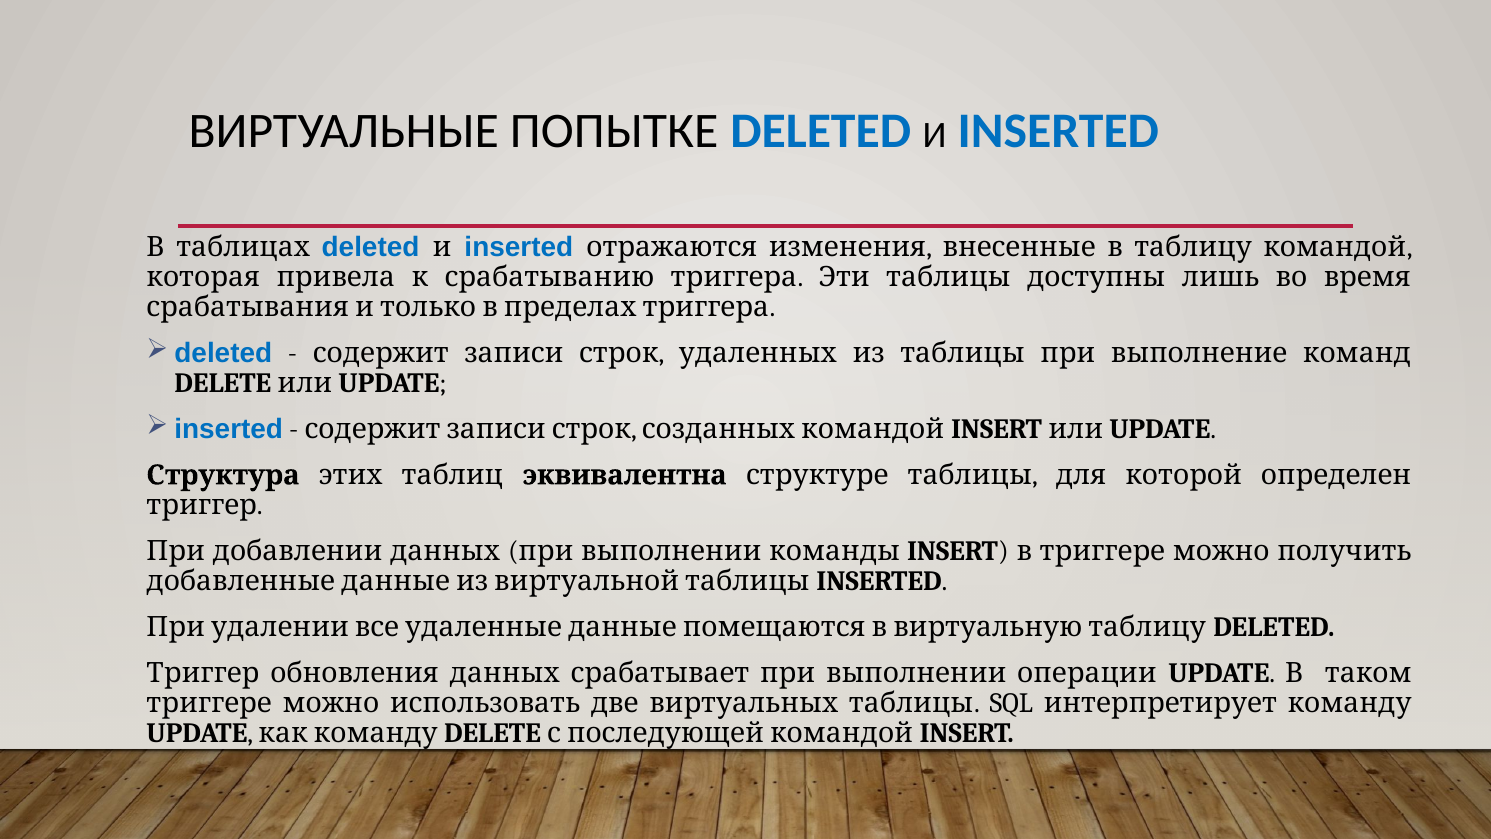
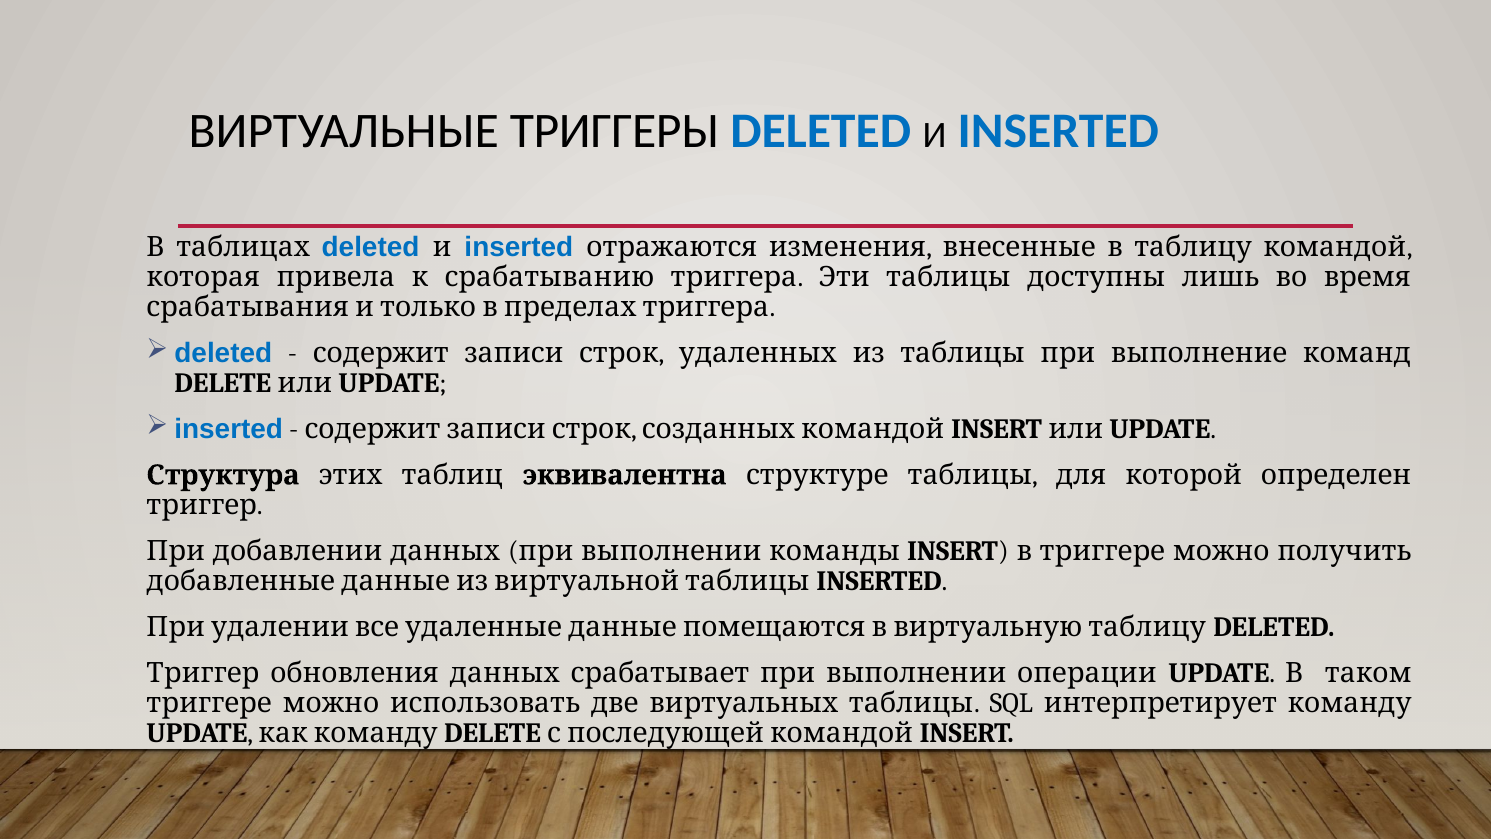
ПОПЫТКЕ: ПОПЫТКЕ -> ТРИГГЕРЫ
